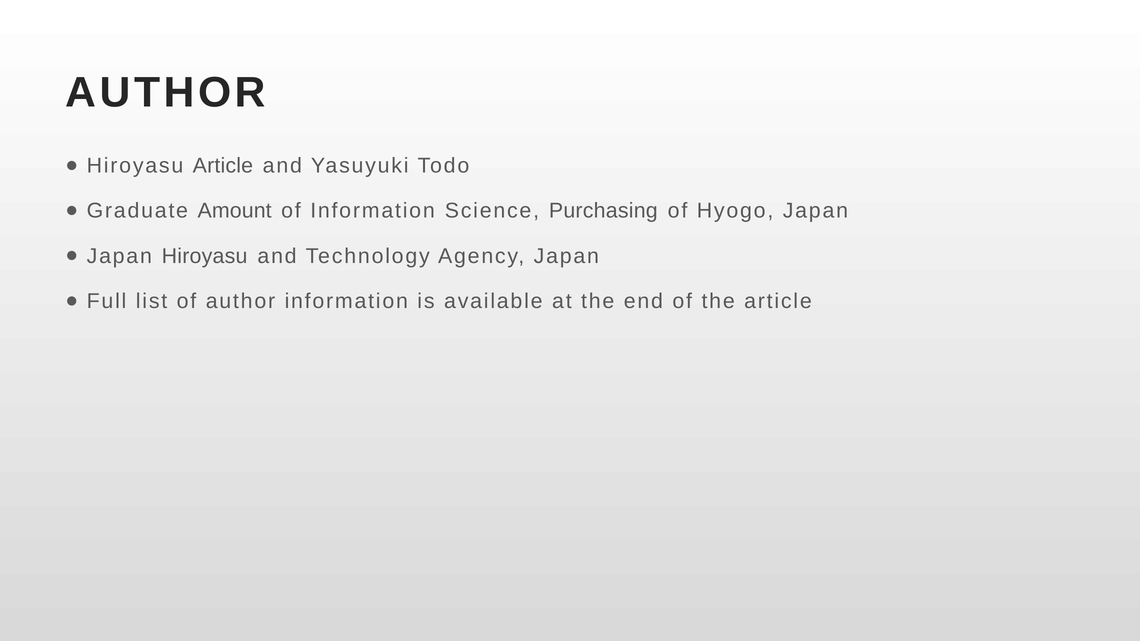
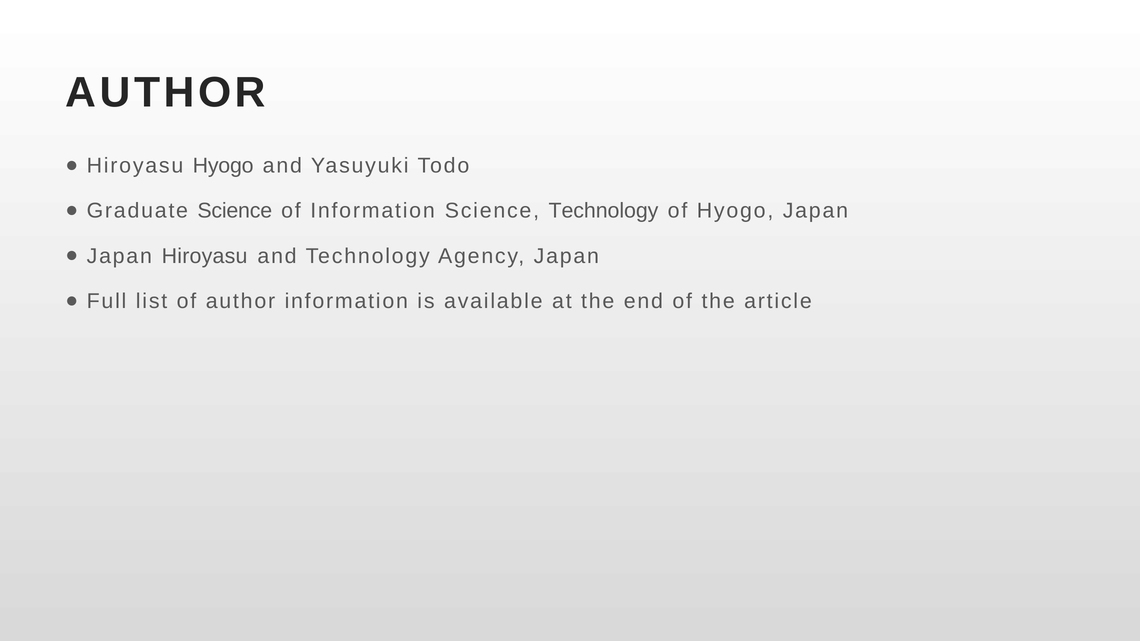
Hiroyasu Article: Article -> Hyogo
Graduate Amount: Amount -> Science
Science Purchasing: Purchasing -> Technology
